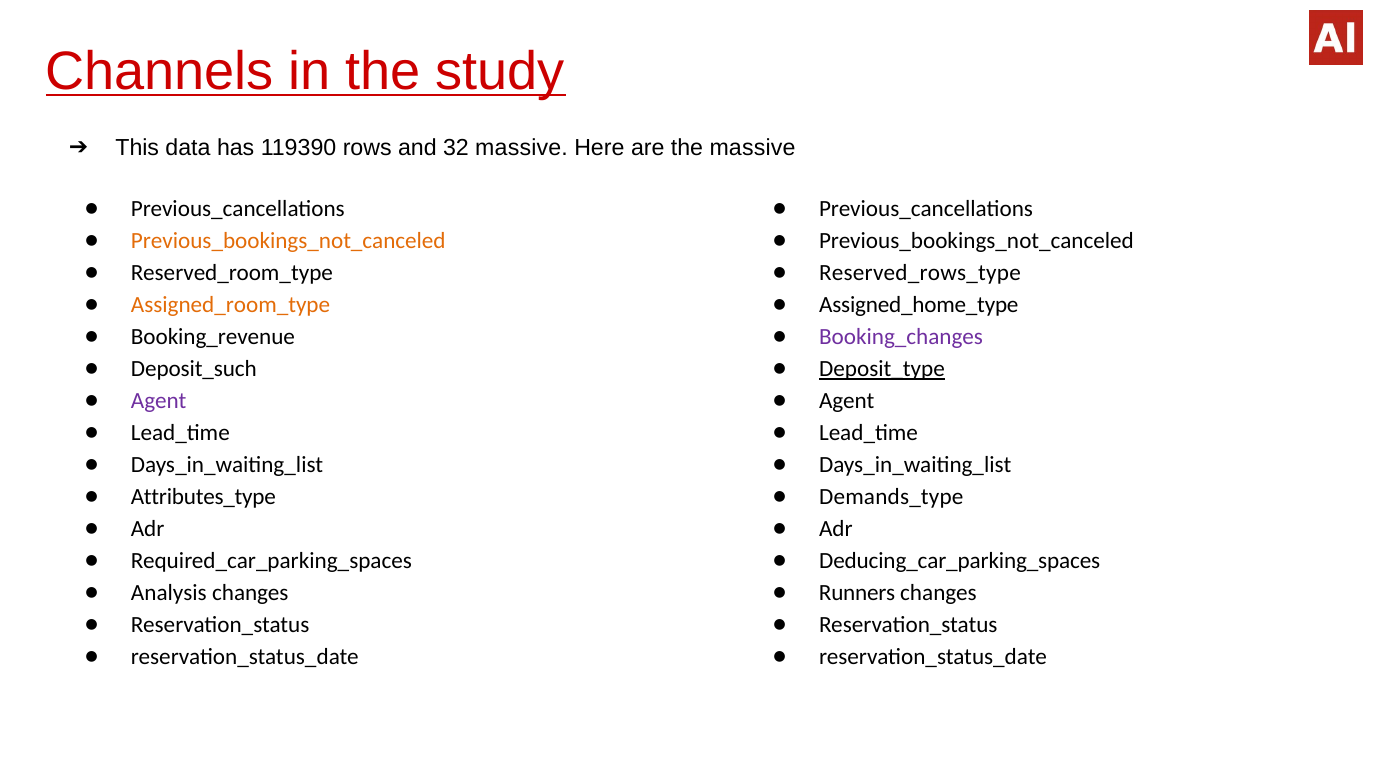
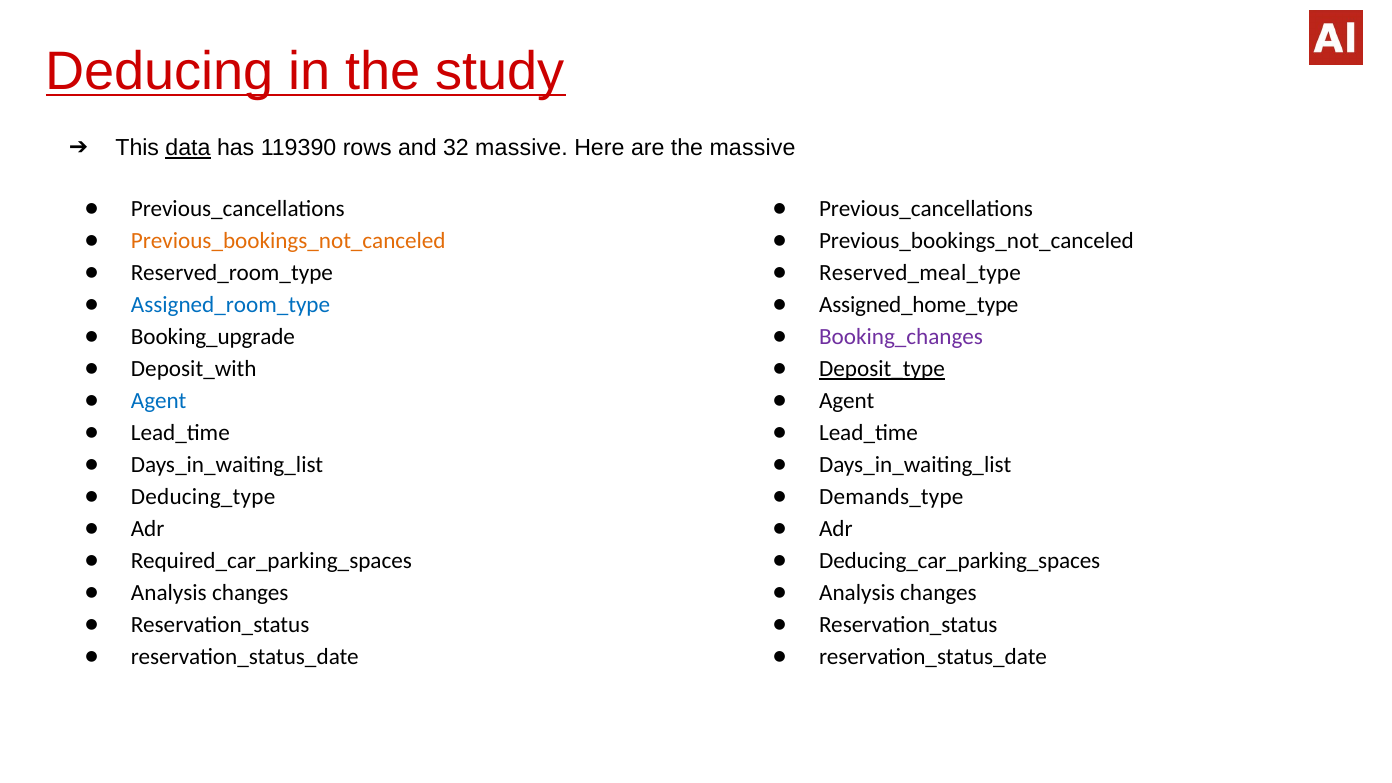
Channels: Channels -> Deducing
data underline: none -> present
Reserved_rows_type: Reserved_rows_type -> Reserved_meal_type
Assigned_room_type colour: orange -> blue
Booking_revenue: Booking_revenue -> Booking_upgrade
Deposit_such: Deposit_such -> Deposit_with
Agent at (159, 401) colour: purple -> blue
Attributes_type: Attributes_type -> Deducing_type
Runners at (857, 593): Runners -> Analysis
